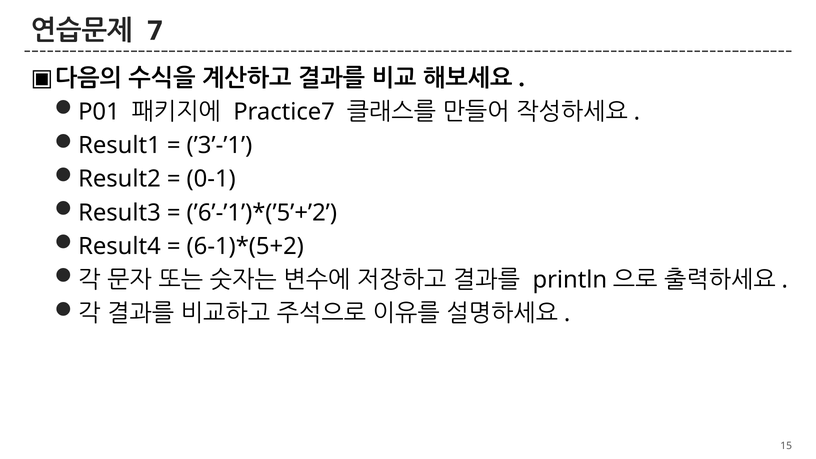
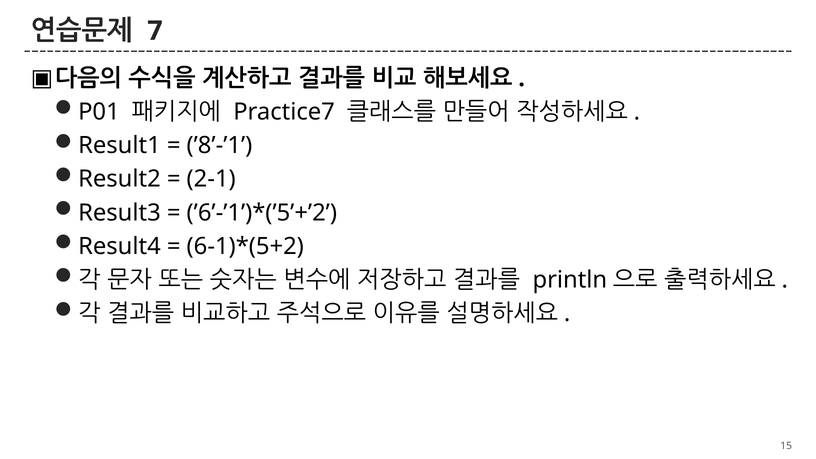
’3’-’1: ’3’-’1 -> ’8’-’1
0-1: 0-1 -> 2-1
